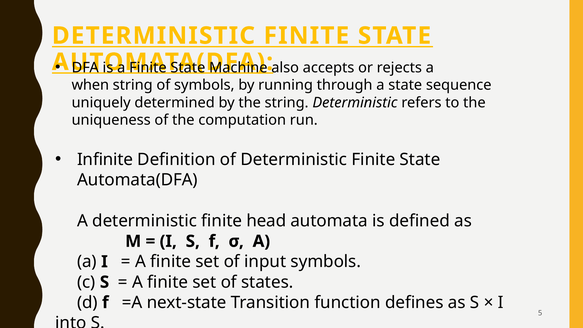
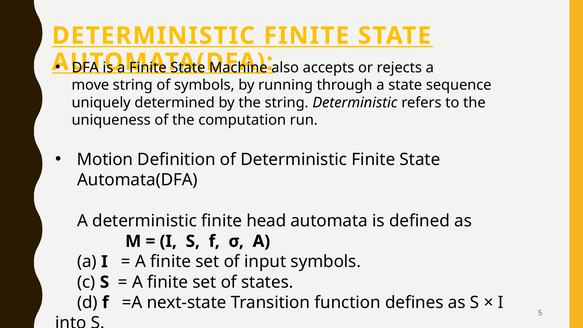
when: when -> move
Infinite: Infinite -> Motion
